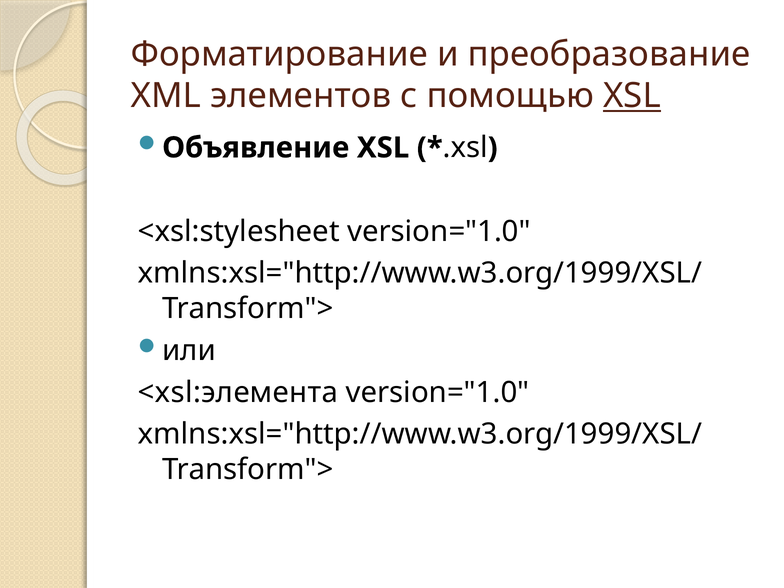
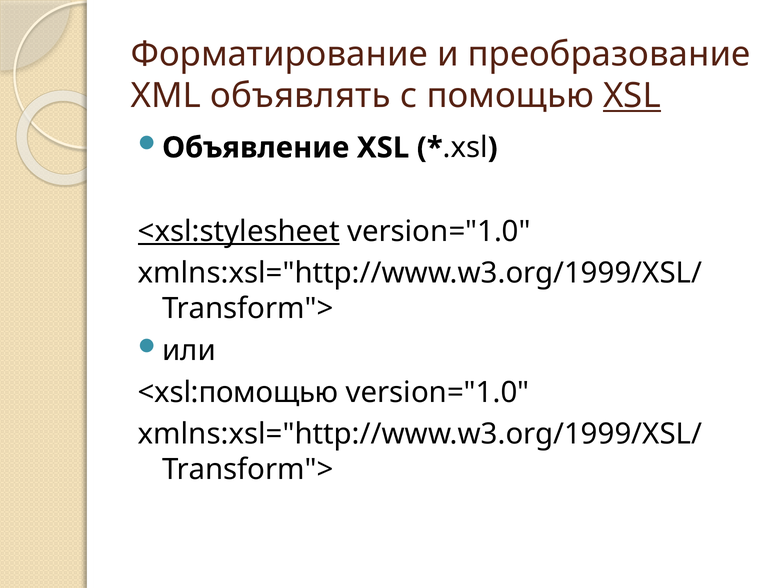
элементов: элементов -> объявлять
<xsl:stylesheet underline: none -> present
<xsl:элемента: <xsl:элемента -> <xsl:помощью
